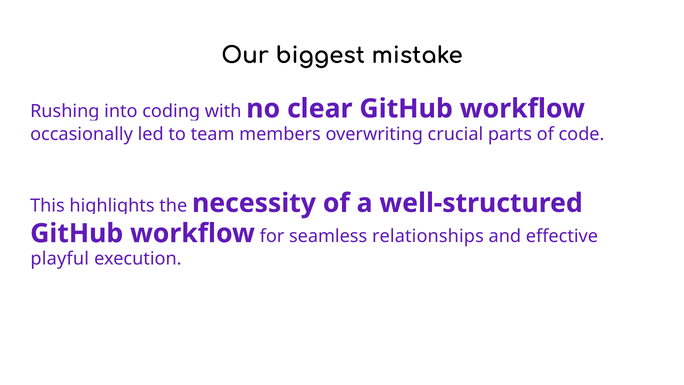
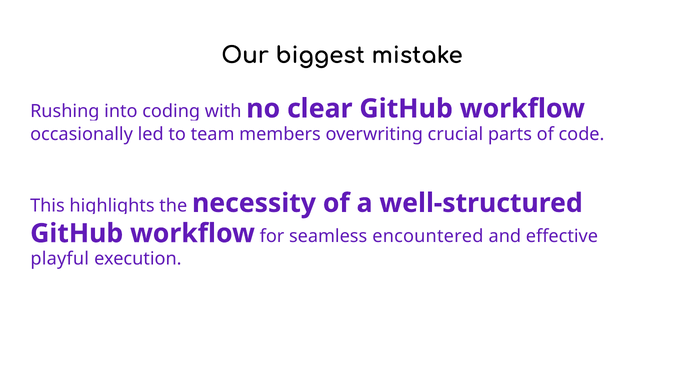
relationships: relationships -> encountered
